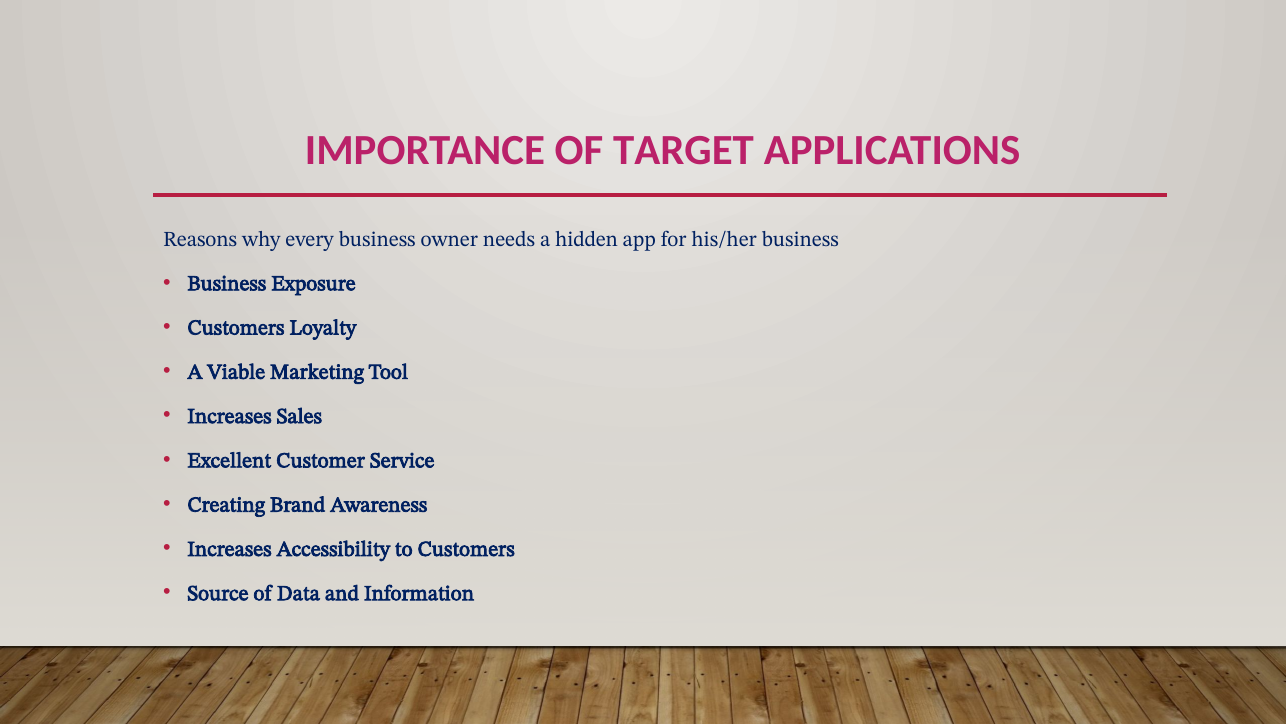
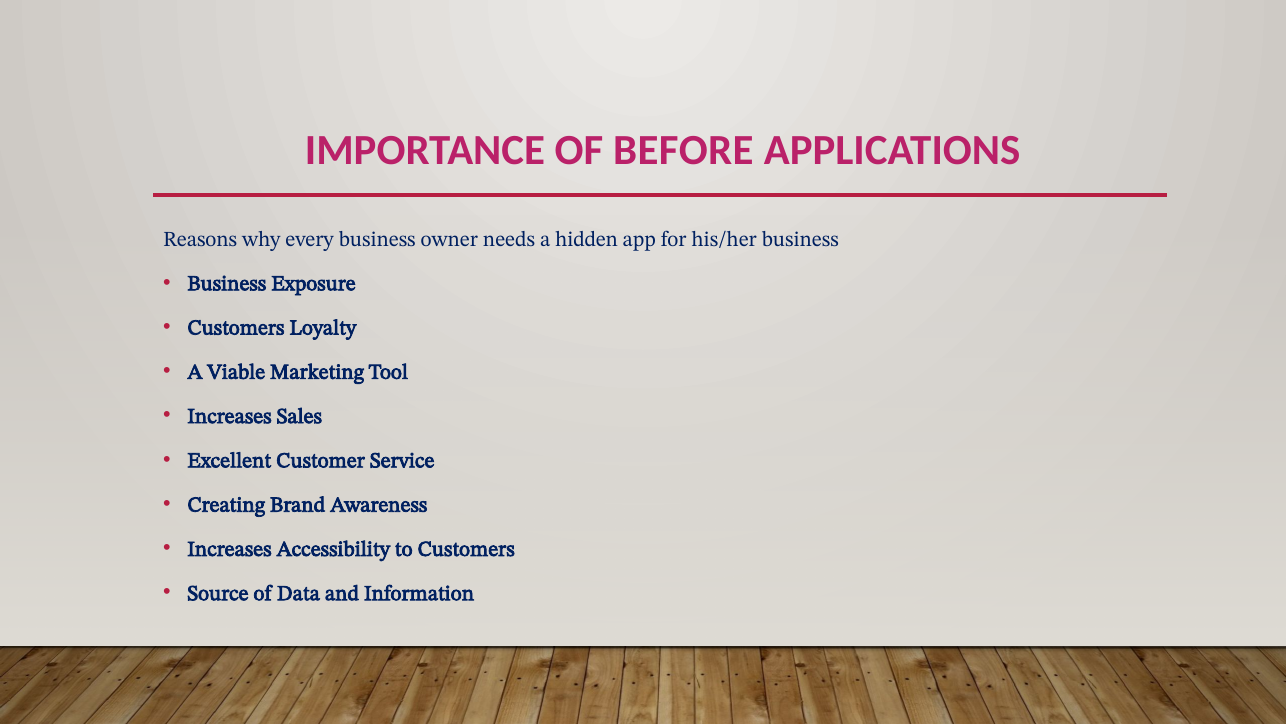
TARGET: TARGET -> BEFORE
